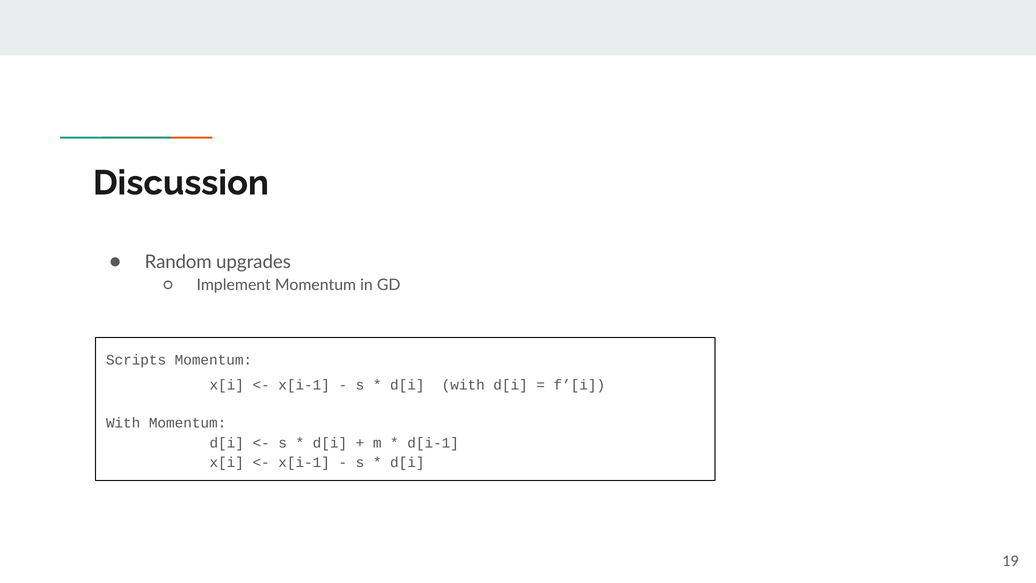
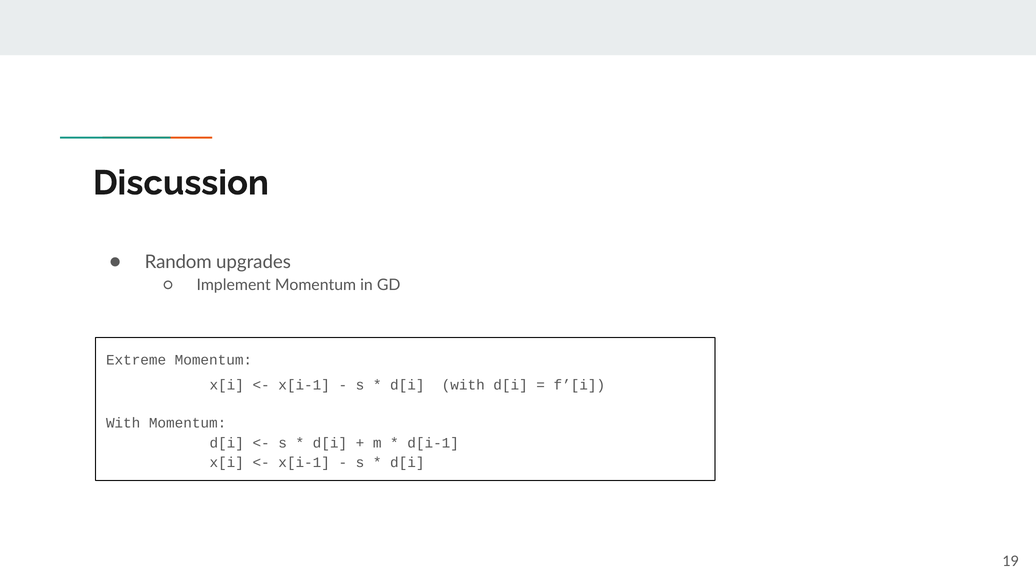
Scripts: Scripts -> Extreme
